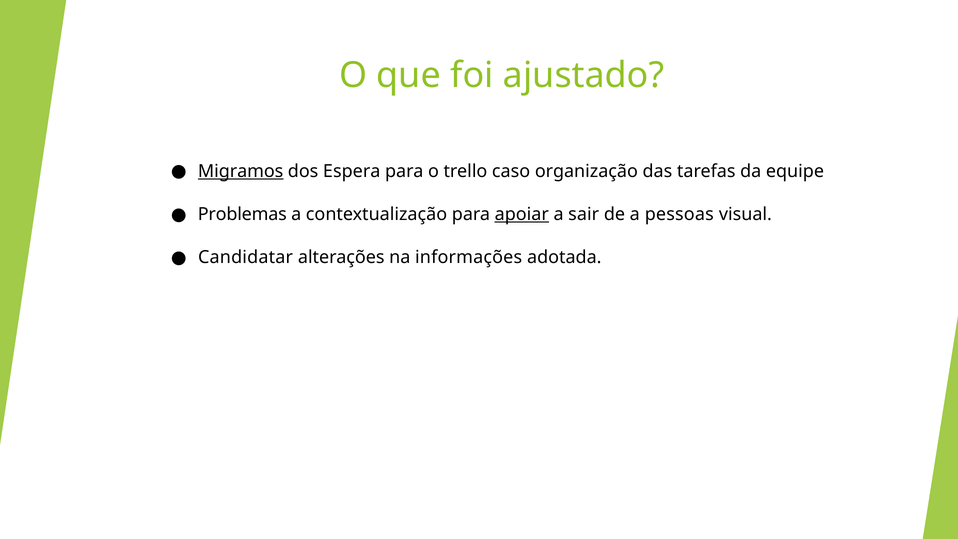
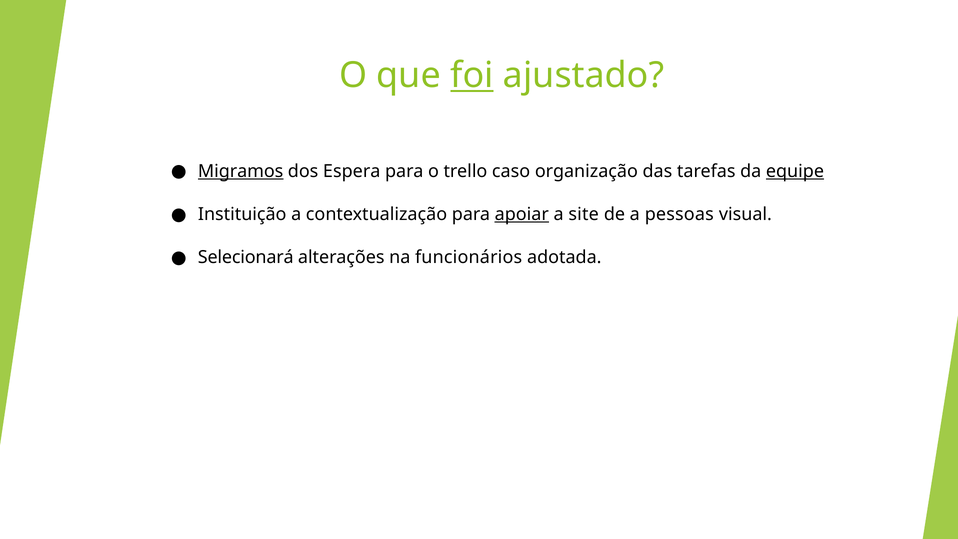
foi underline: none -> present
equipe underline: none -> present
Problemas: Problemas -> Instituição
sair: sair -> site
Candidatar: Candidatar -> Selecionará
informações: informações -> funcionários
